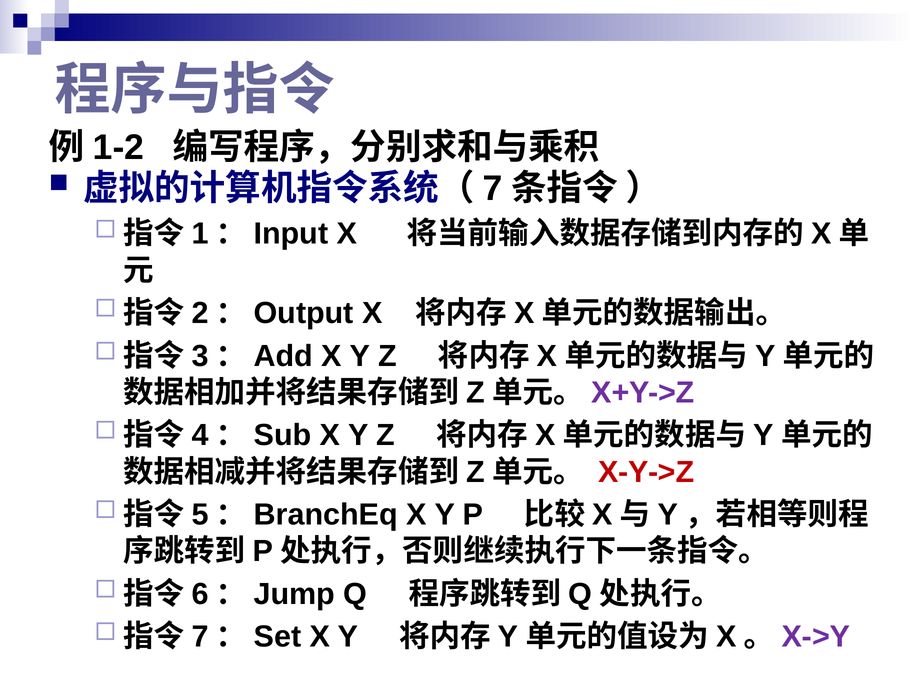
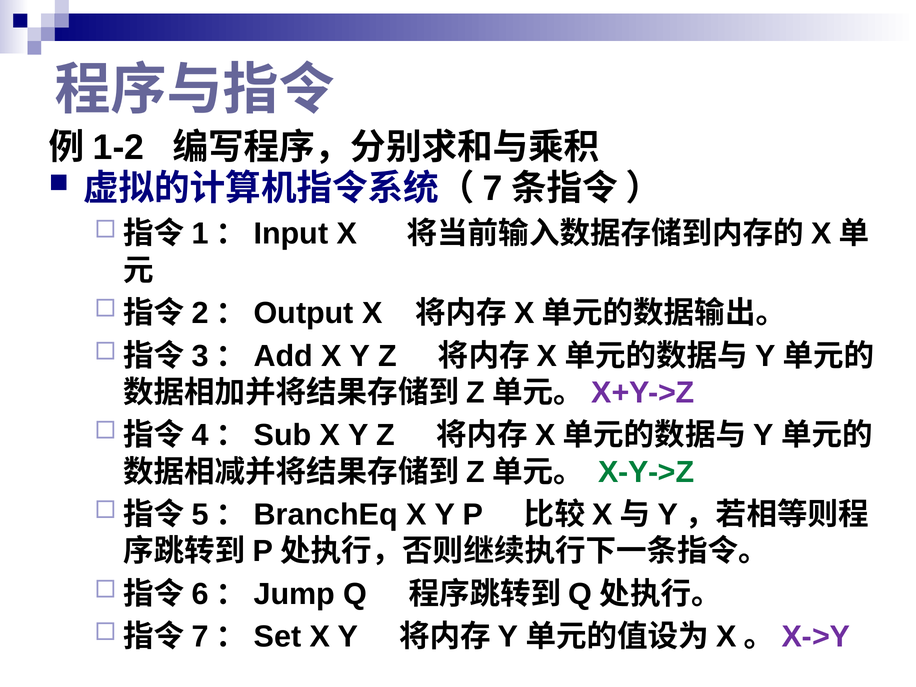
X-Y->Z colour: red -> green
